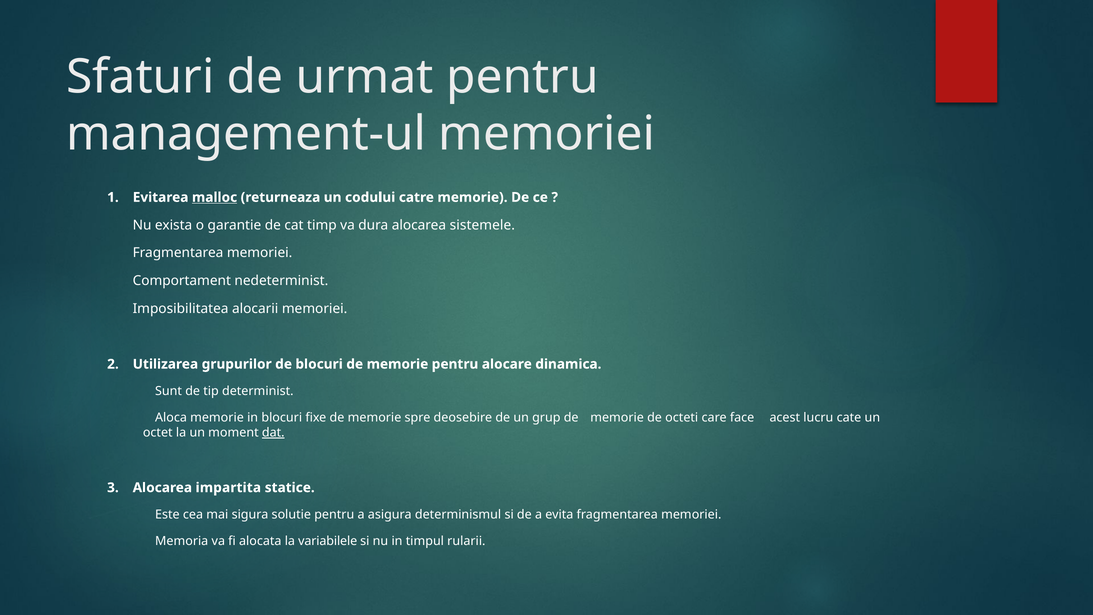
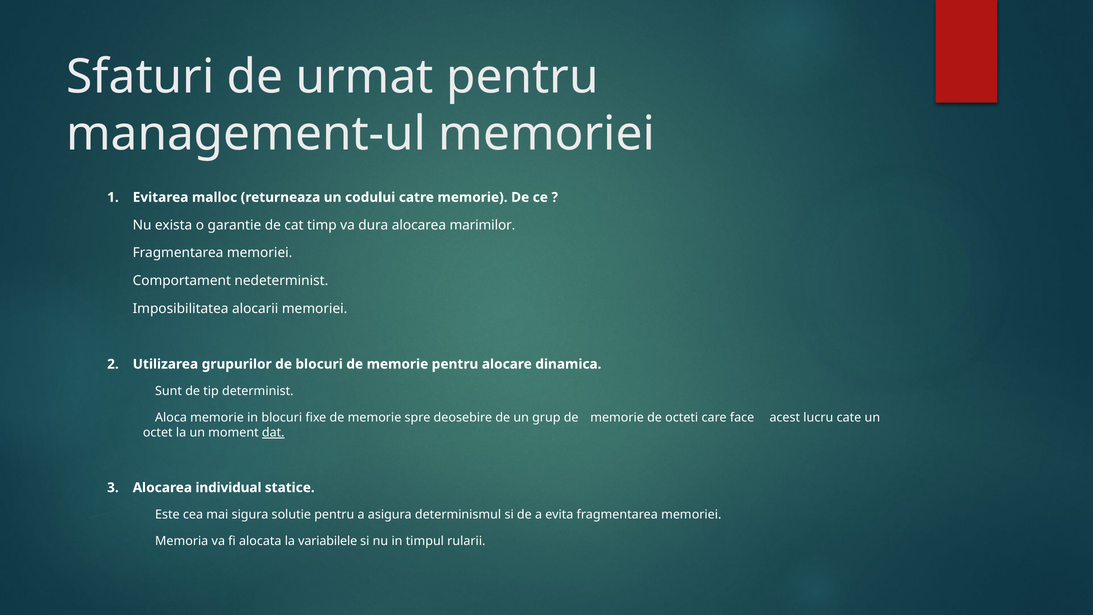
malloc underline: present -> none
sistemele: sistemele -> marimilor
impartita: impartita -> individual
